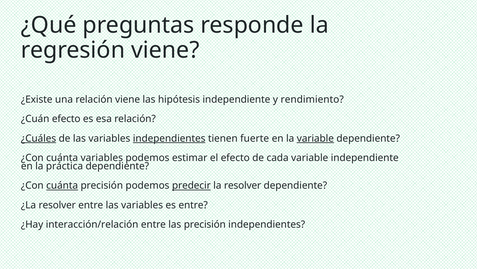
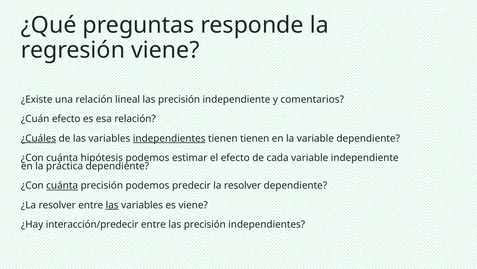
relación viene: viene -> lineal
hipótesis at (179, 99): hipótesis -> precisión
rendimiento: rendimiento -> comentarios
tienen fuerte: fuerte -> tienen
variable at (315, 138) underline: present -> none
cuánta variables: variables -> hipótesis
predecir underline: present -> none
las at (112, 205) underline: none -> present
es entre: entre -> viene
interacción/relación: interacción/relación -> interacción/predecir
